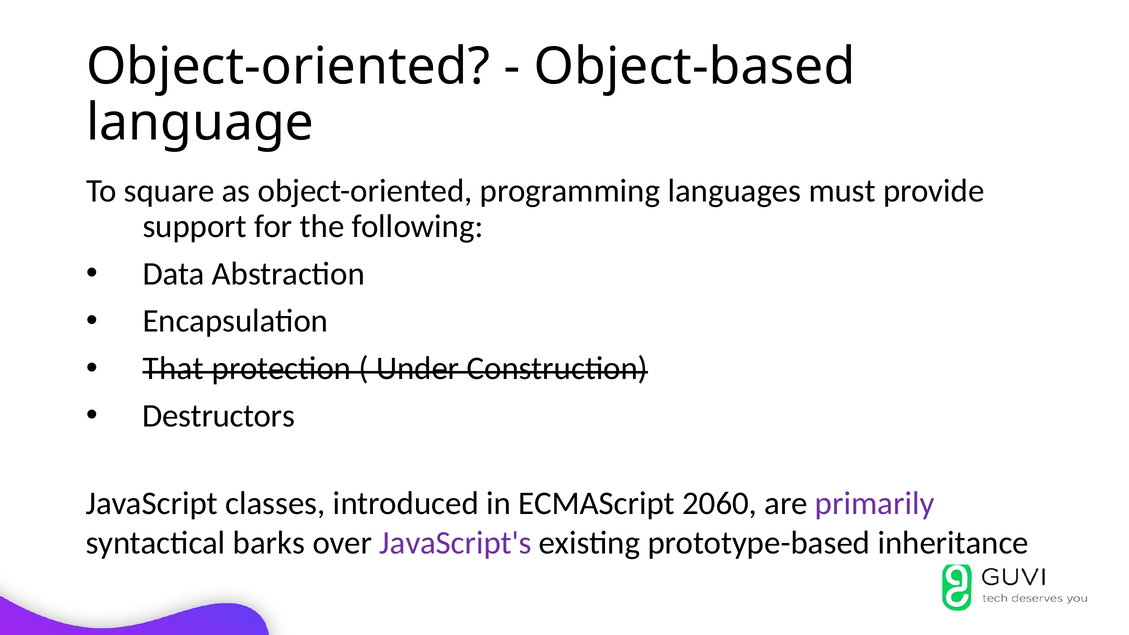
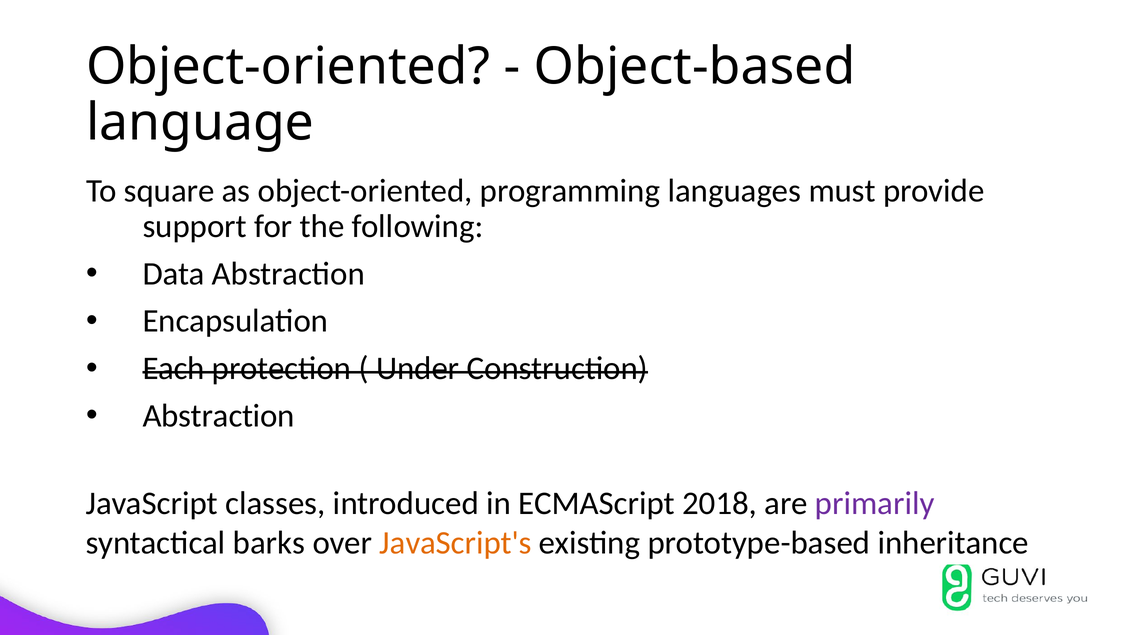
That: That -> Each
Destructors at (219, 416): Destructors -> Abstraction
2060: 2060 -> 2018
JavaScript's colour: purple -> orange
